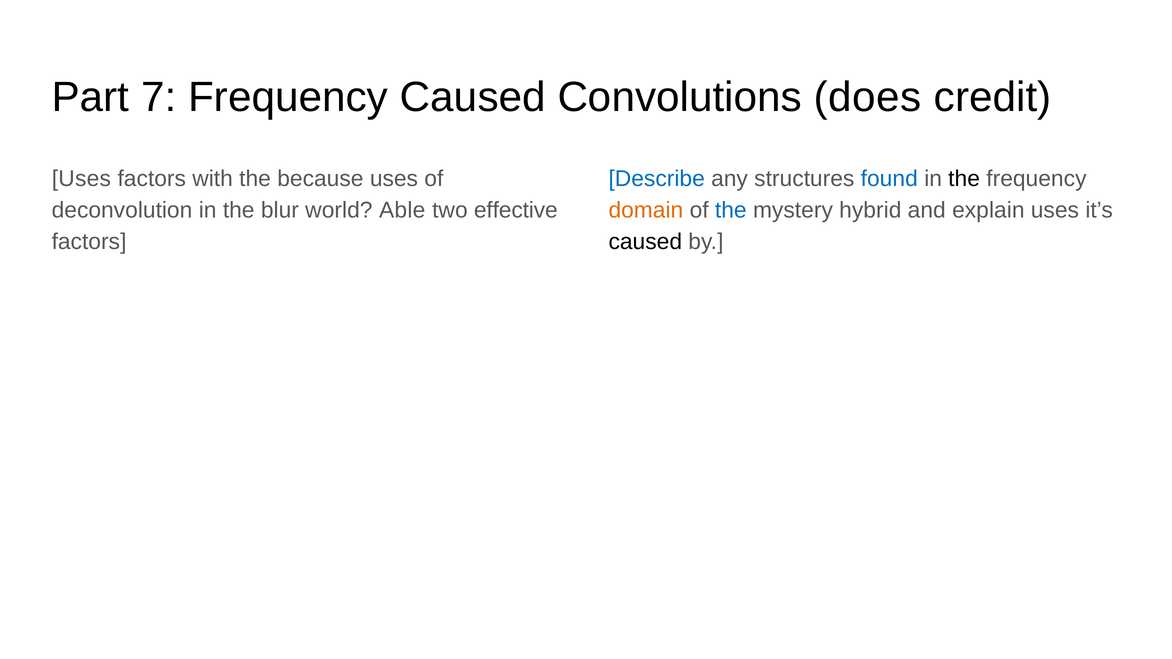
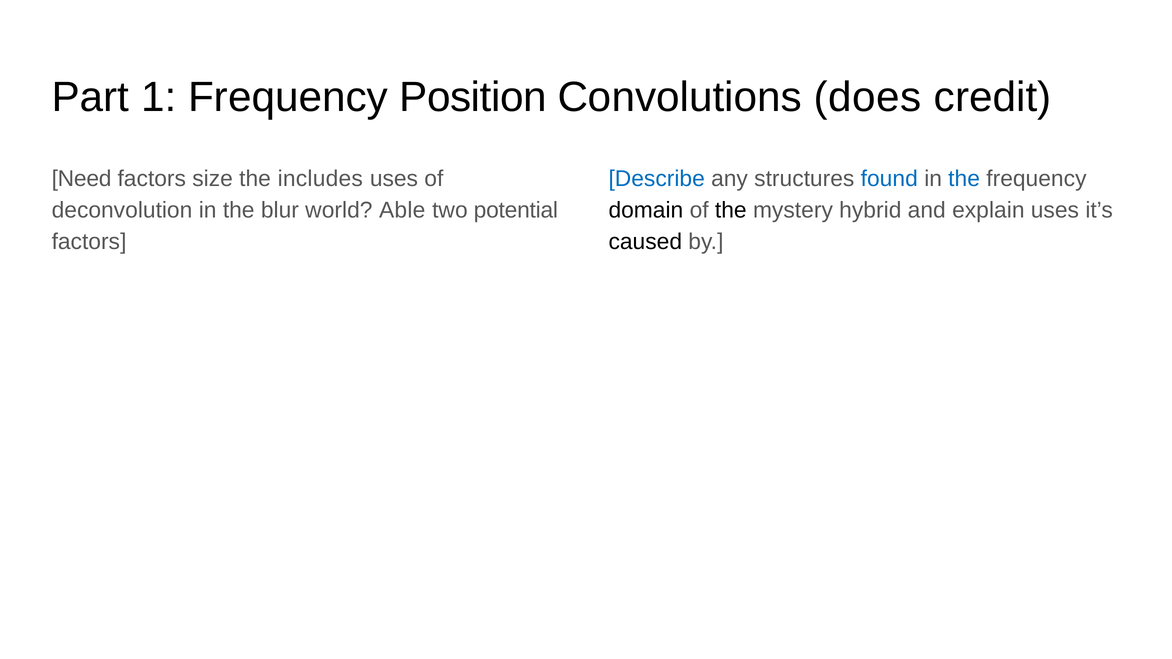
7: 7 -> 1
Frequency Caused: Caused -> Position
Uses at (81, 179): Uses -> Need
with: with -> size
because: because -> includes
the at (964, 179) colour: black -> blue
effective: effective -> potential
domain colour: orange -> black
the at (731, 210) colour: blue -> black
